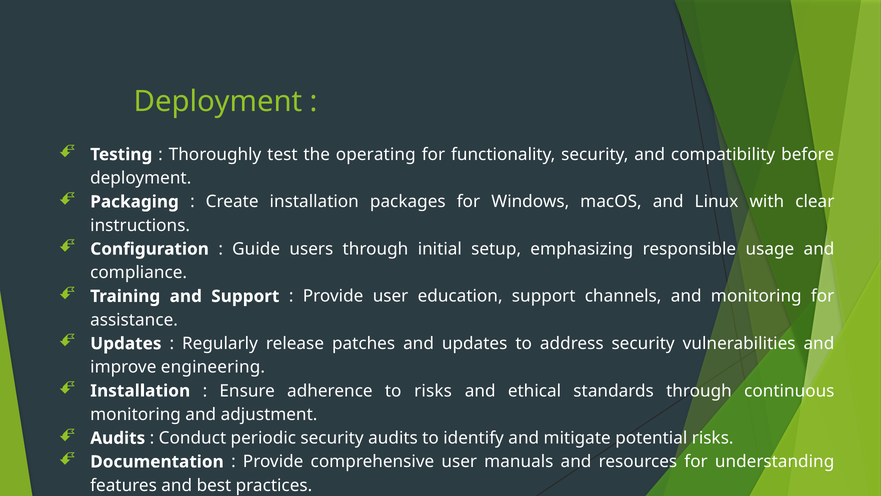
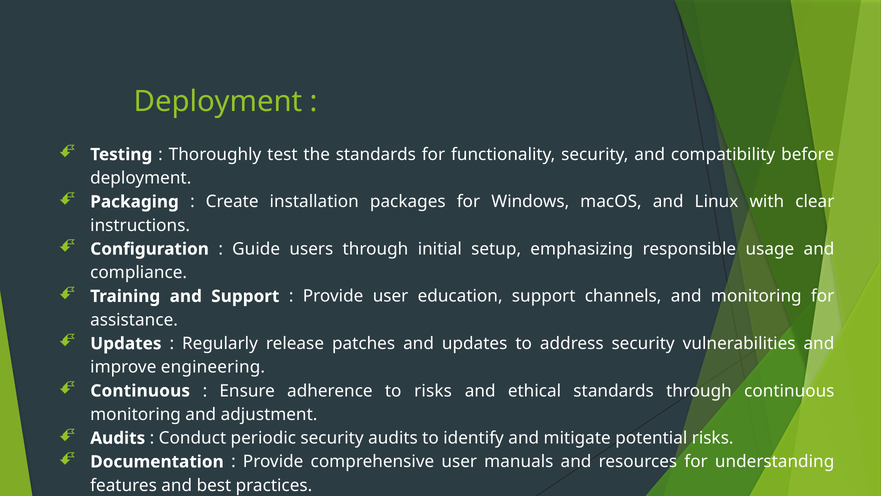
the operating: operating -> standards
Installation at (140, 391): Installation -> Continuous
